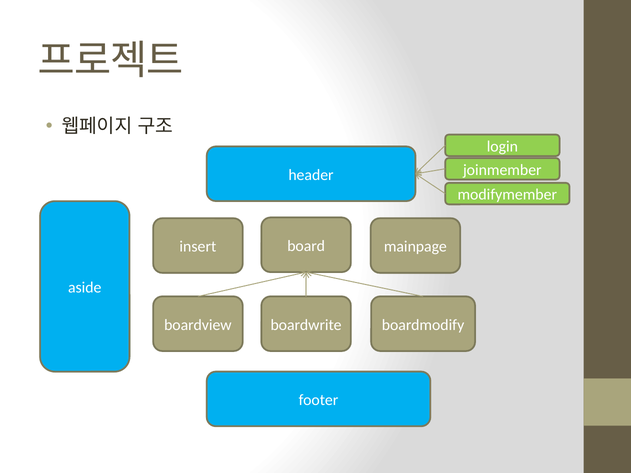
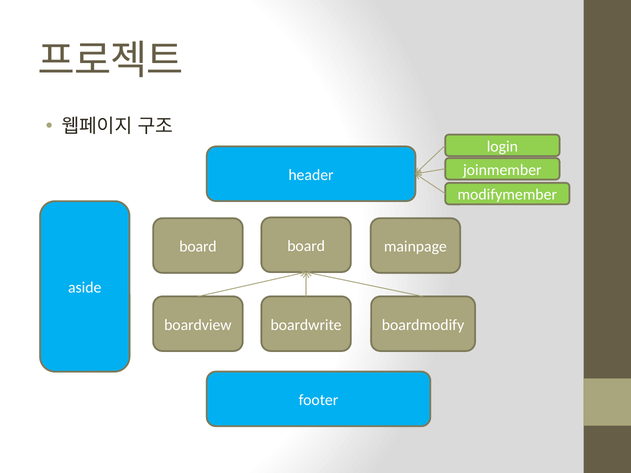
insert at (198, 247): insert -> board
